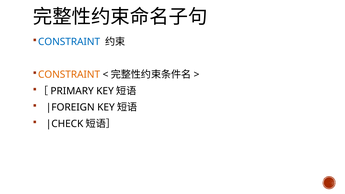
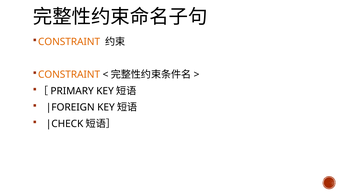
CONSTRAINT at (69, 42) colour: blue -> orange
